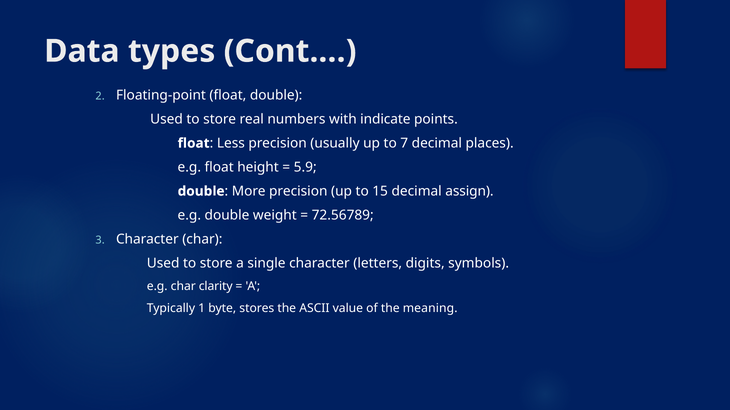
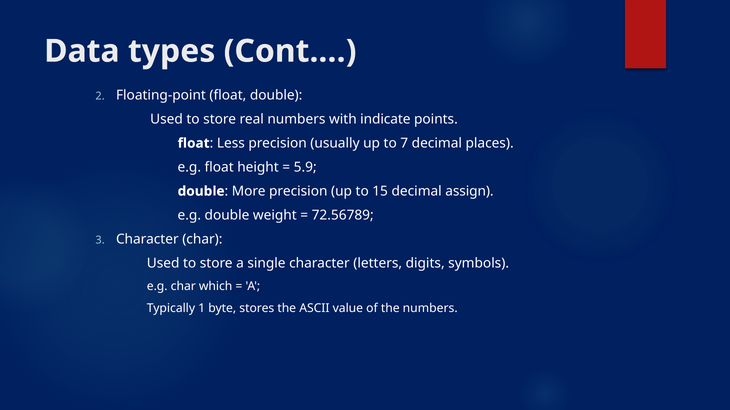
clarity: clarity -> which
the meaning: meaning -> numbers
